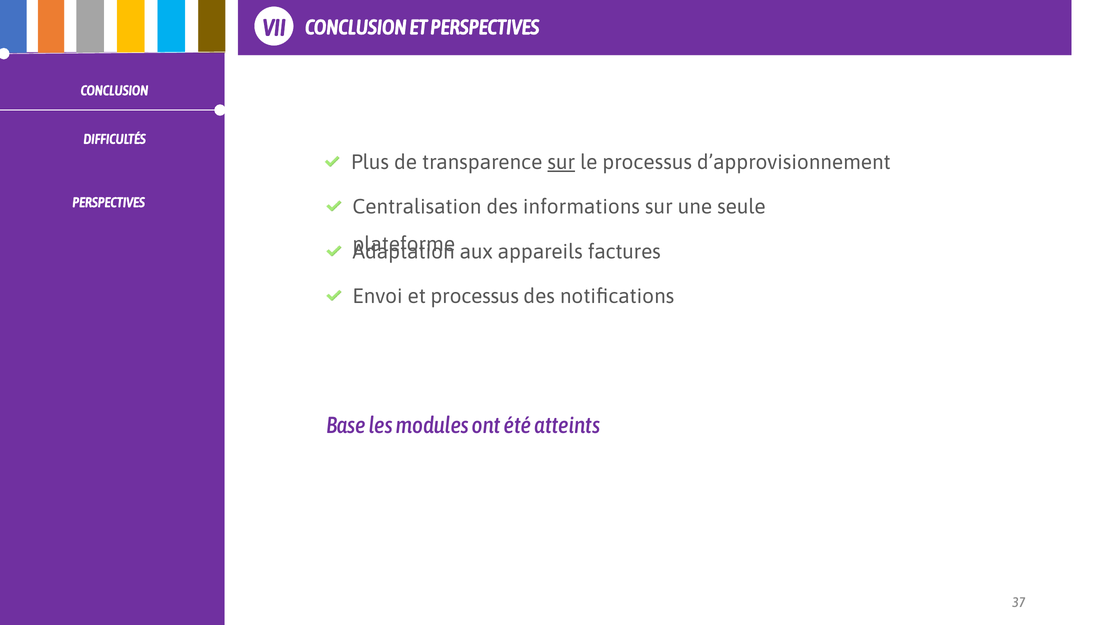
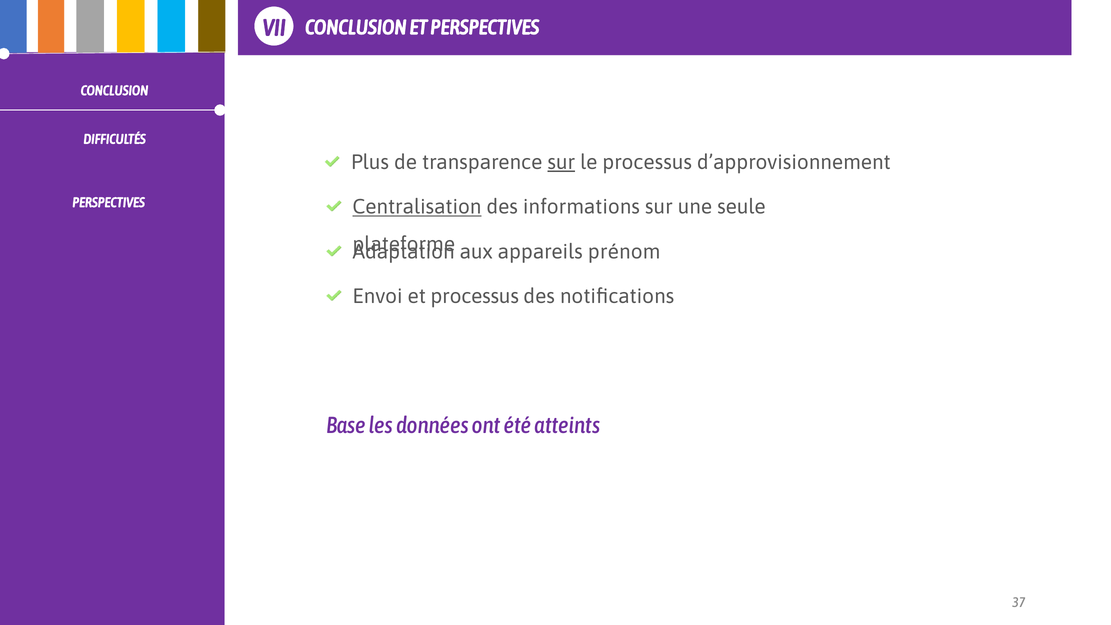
Centralisation underline: none -> present
factures: factures -> prénom
modules: modules -> données
